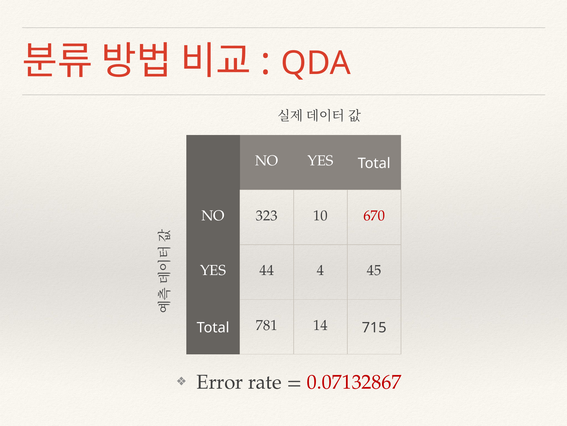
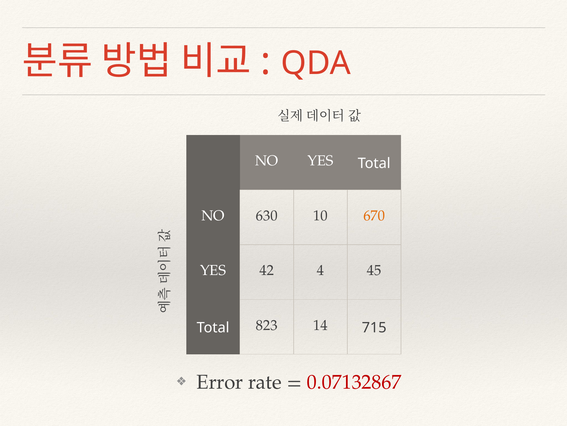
323: 323 -> 630
670 colour: red -> orange
44: 44 -> 42
781: 781 -> 823
